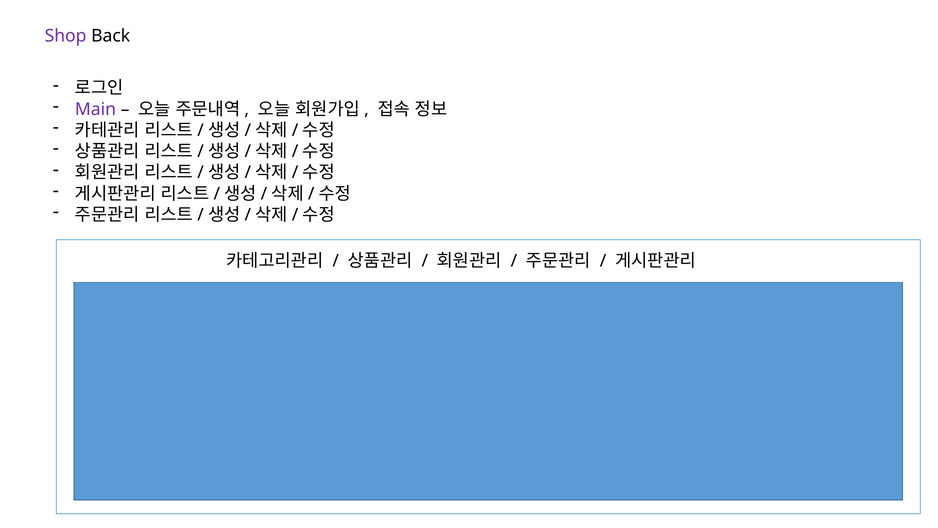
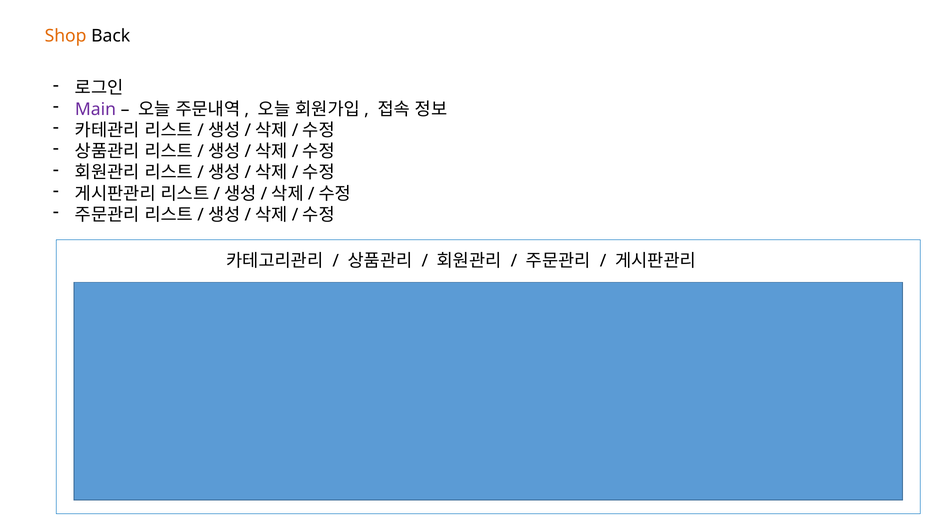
Shop colour: purple -> orange
